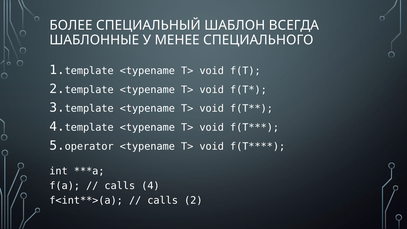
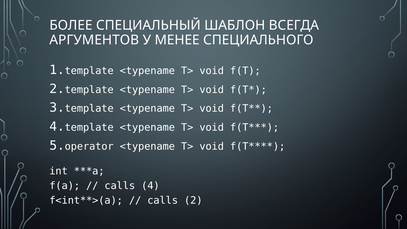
ШАБЛОННЫЕ: ШАБЛОННЫЕ -> АРГУМЕНТОВ
